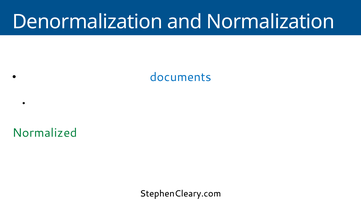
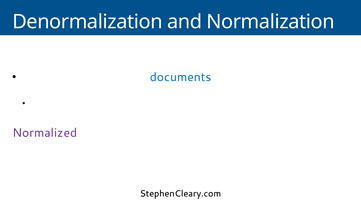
Normalized colour: green -> purple
